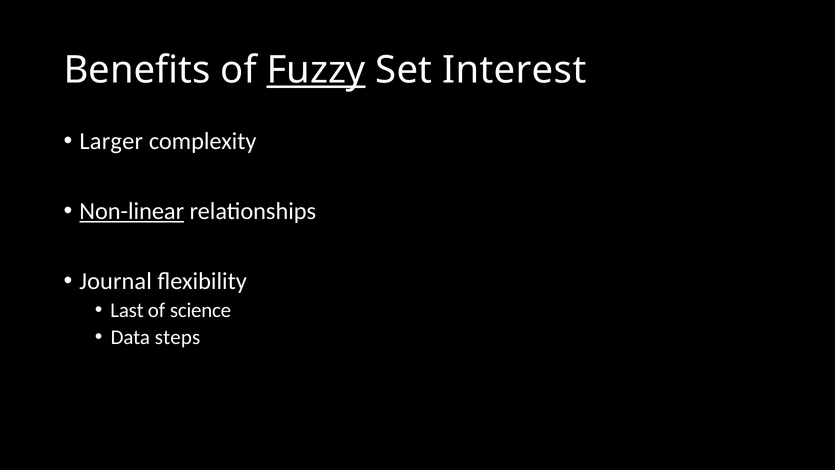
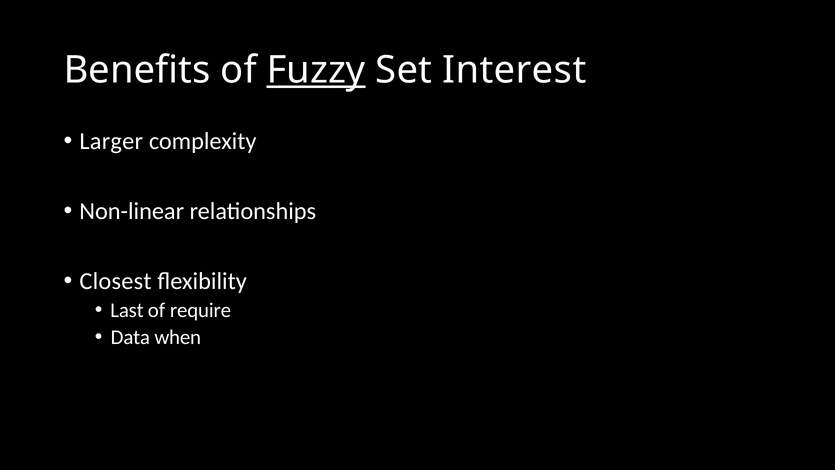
Non-linear underline: present -> none
Journal: Journal -> Closest
science: science -> require
steps: steps -> when
